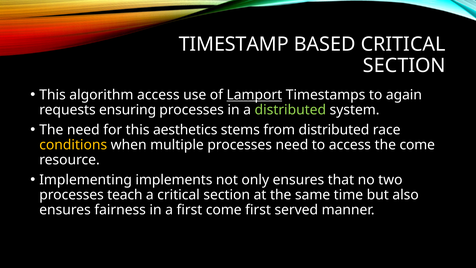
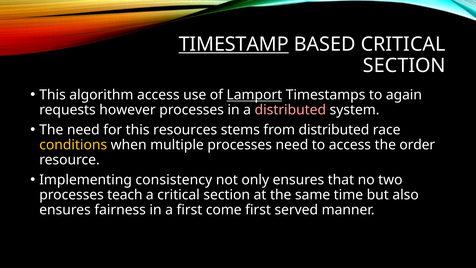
TIMESTAMP underline: none -> present
ensuring: ensuring -> however
distributed at (290, 110) colour: light green -> pink
aesthetics: aesthetics -> resources
the come: come -> order
implements: implements -> consistency
